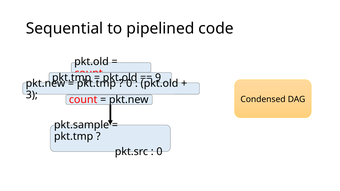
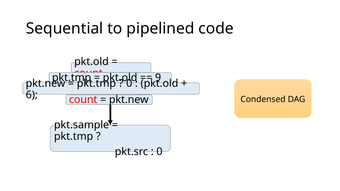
3: 3 -> 6
